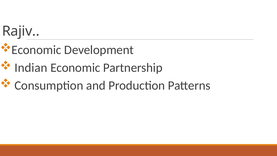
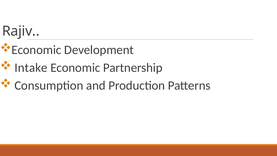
Indian: Indian -> Intake
